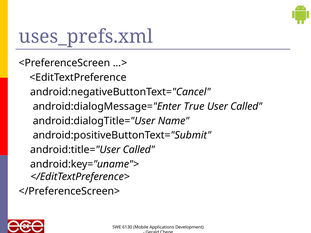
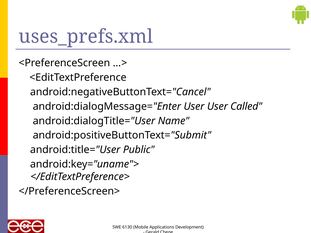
android:dialogMessage="Enter True: True -> User
android:title="User Called: Called -> Public
